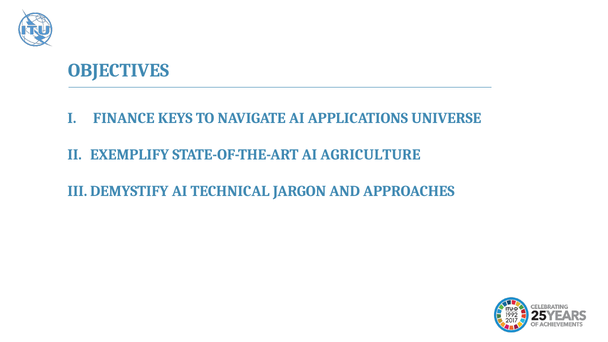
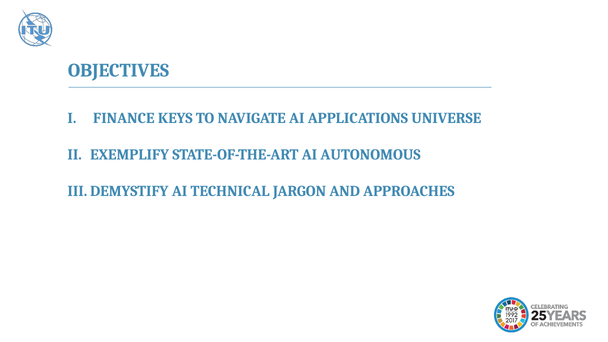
AGRICULTURE: AGRICULTURE -> AUTONOMOUS
